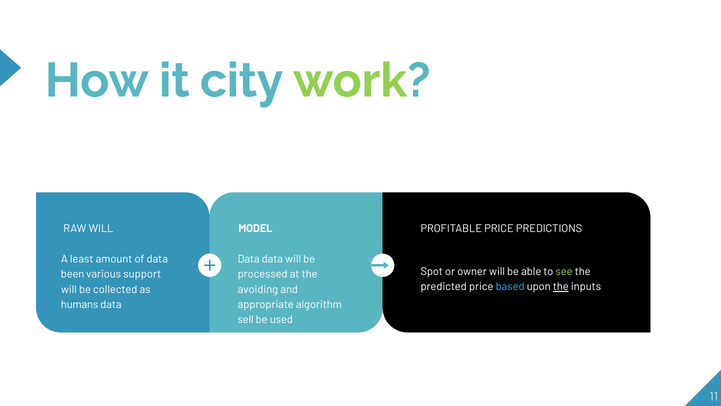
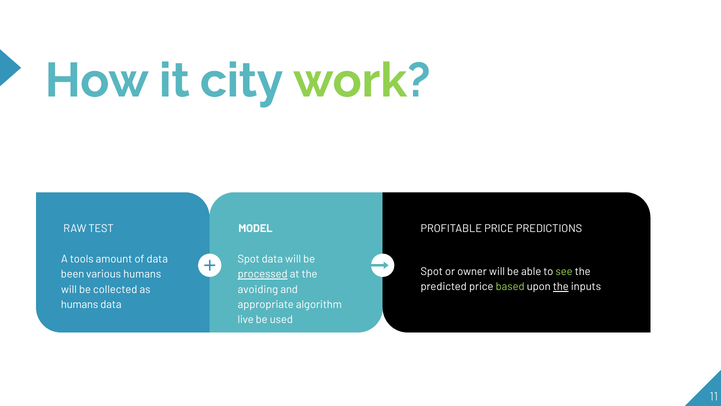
RAW WILL: WILL -> TEST
least: least -> tools
Data at (249, 259): Data -> Spot
various support: support -> humans
processed underline: none -> present
based colour: light blue -> light green
sell: sell -> live
